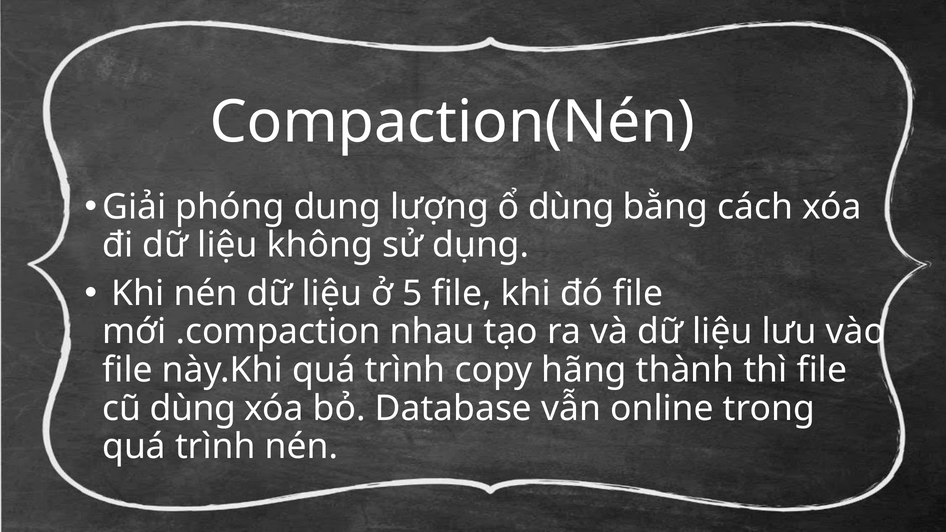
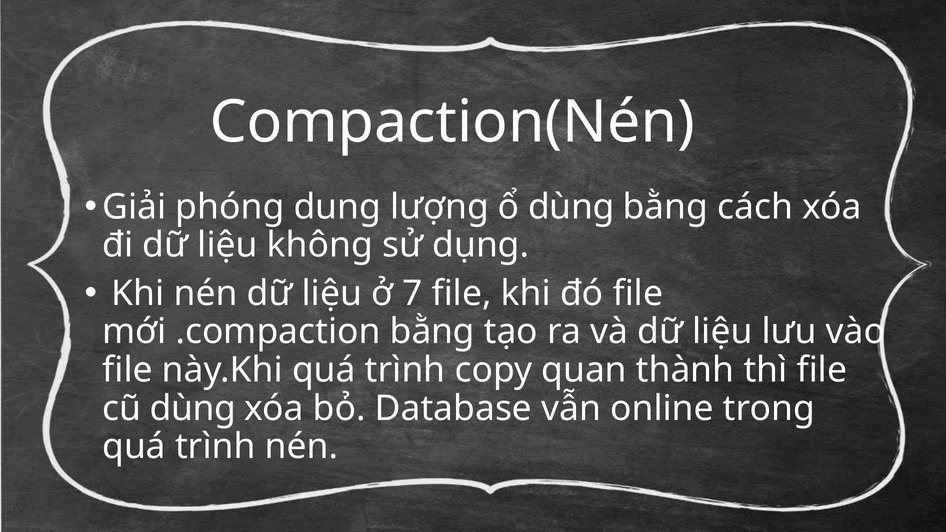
5: 5 -> 7
.compaction nhau: nhau -> bằng
hãng: hãng -> quan
